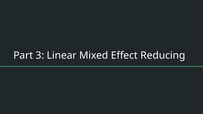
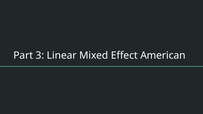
Reducing: Reducing -> American
